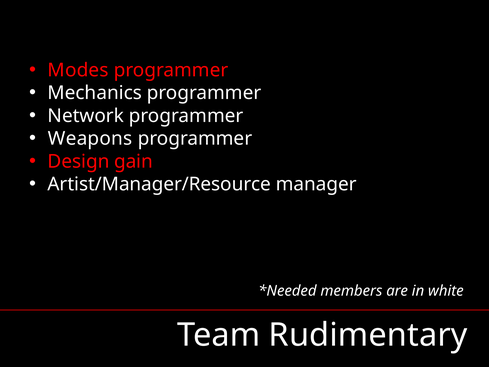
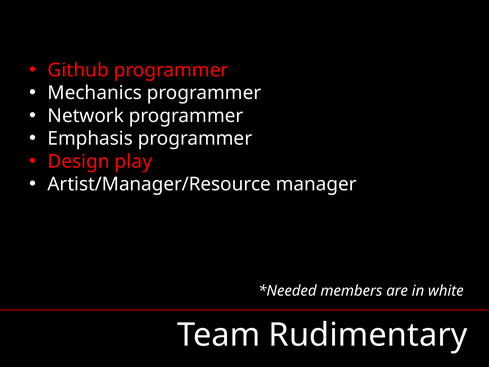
Modes: Modes -> Github
Weapons: Weapons -> Emphasis
gain: gain -> play
